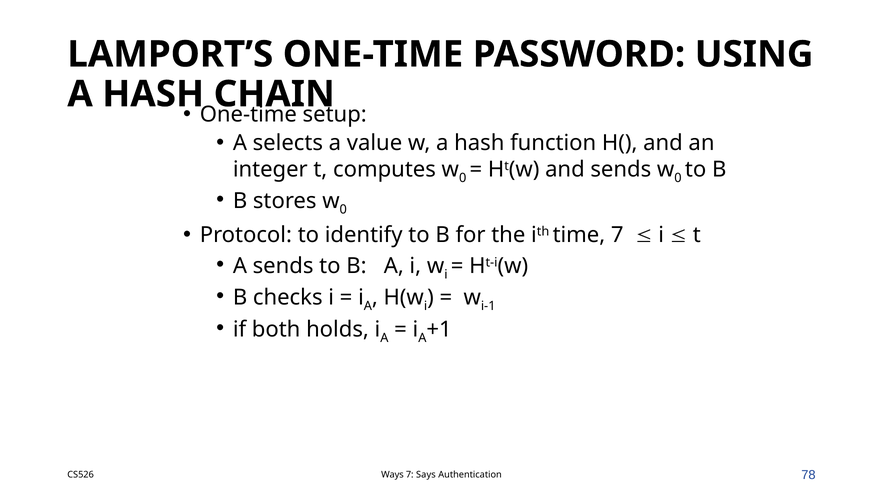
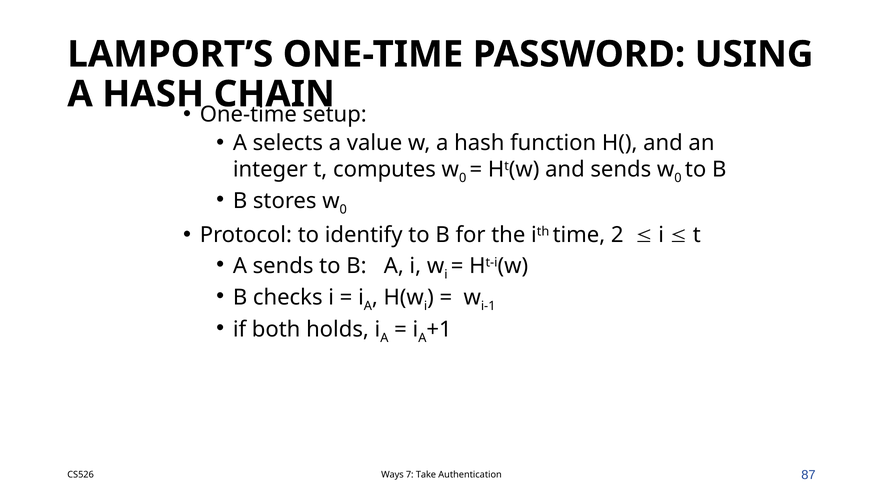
time 7: 7 -> 2
Says: Says -> Take
78: 78 -> 87
